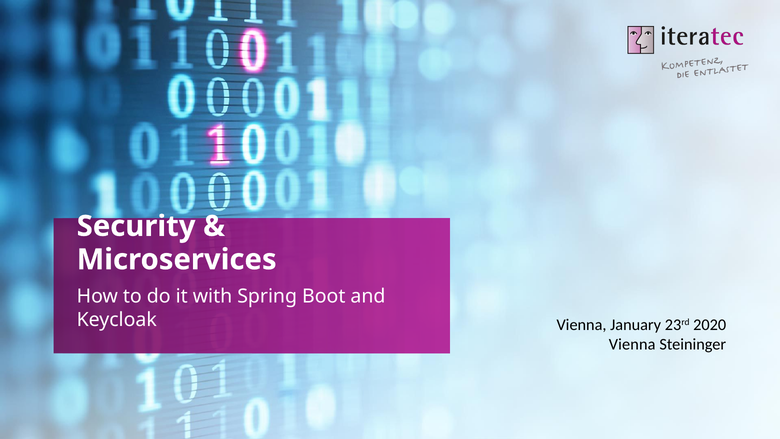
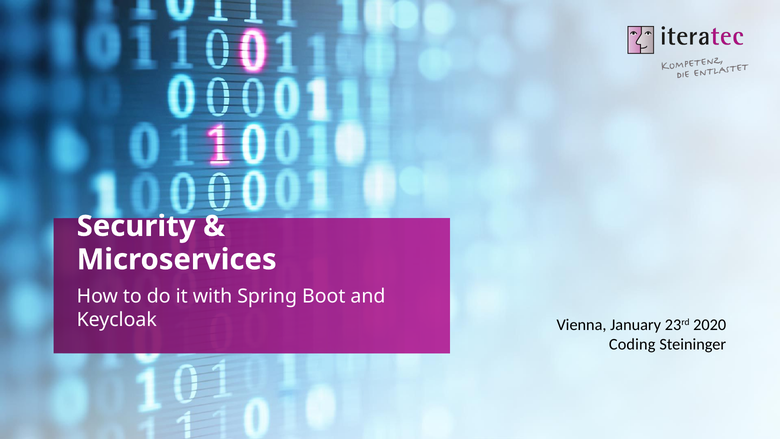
Vienna at (632, 344): Vienna -> Coding
